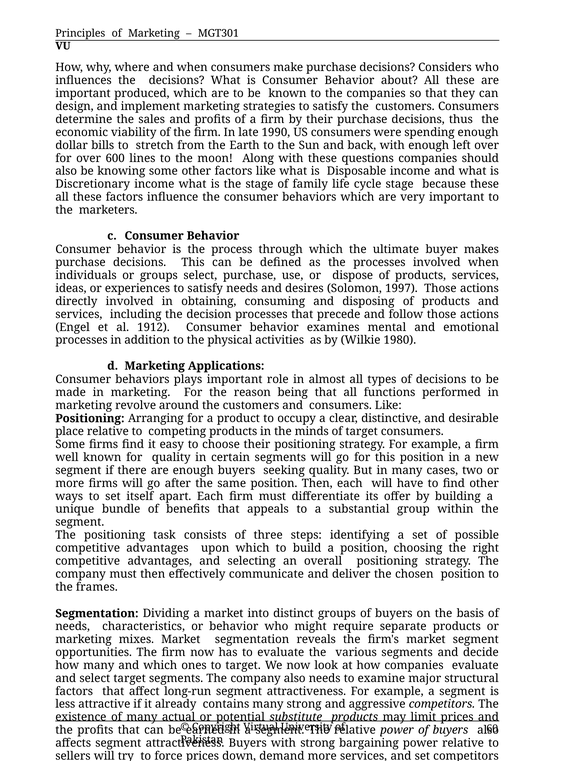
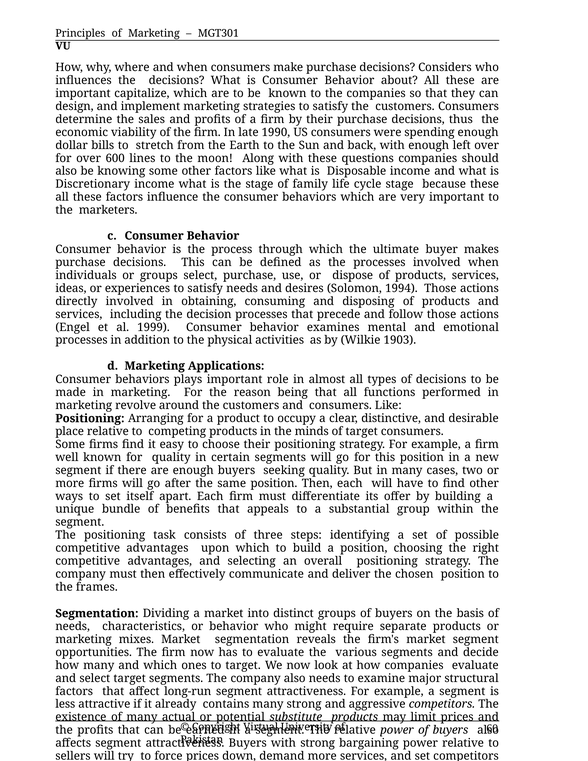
produced: produced -> capitalize
1997: 1997 -> 1994
1912: 1912 -> 1999
1980: 1980 -> 1903
